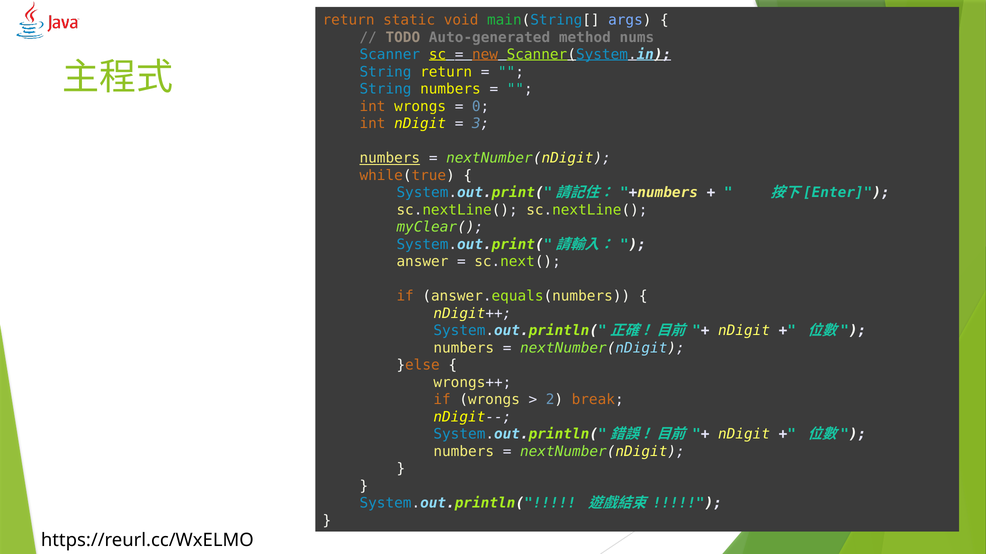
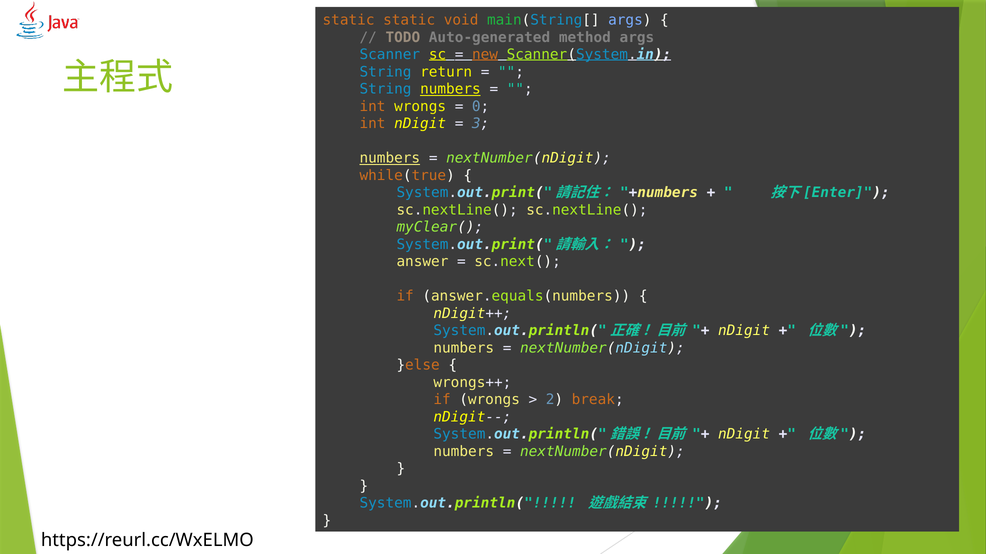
return at (349, 20): return -> static
method nums: nums -> args
numbers at (450, 89) underline: none -> present
